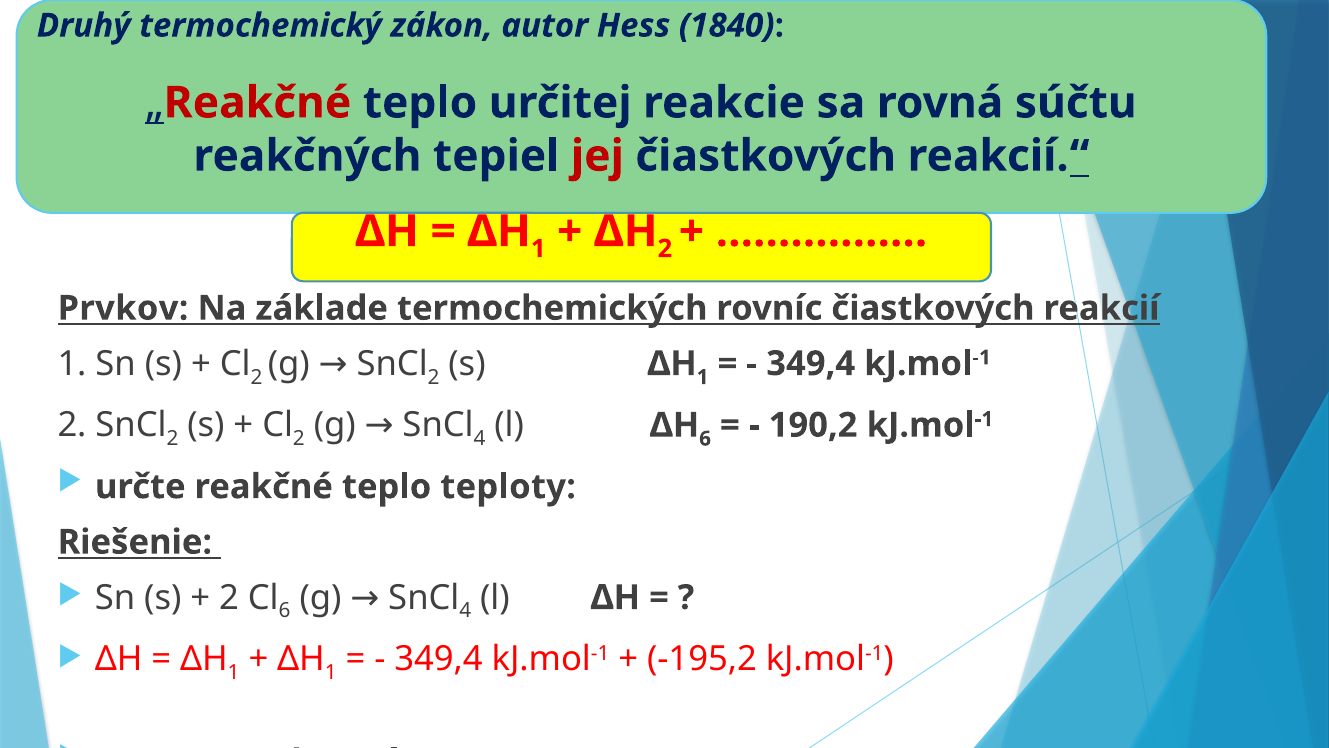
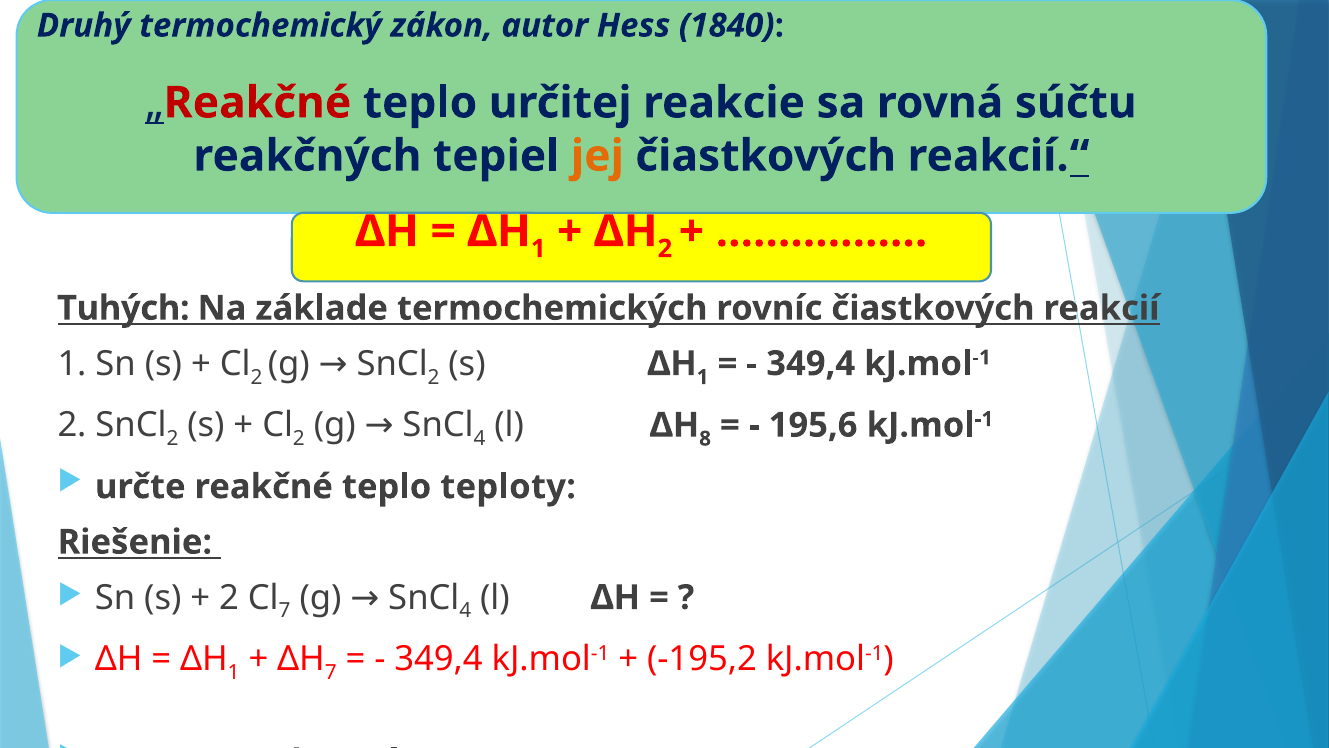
jej colour: red -> orange
Prvkov: Prvkov -> Tuhých
ΔH 6: 6 -> 8
190,2: 190,2 -> 195,6
6 at (285, 611): 6 -> 7
1 at (331, 672): 1 -> 7
